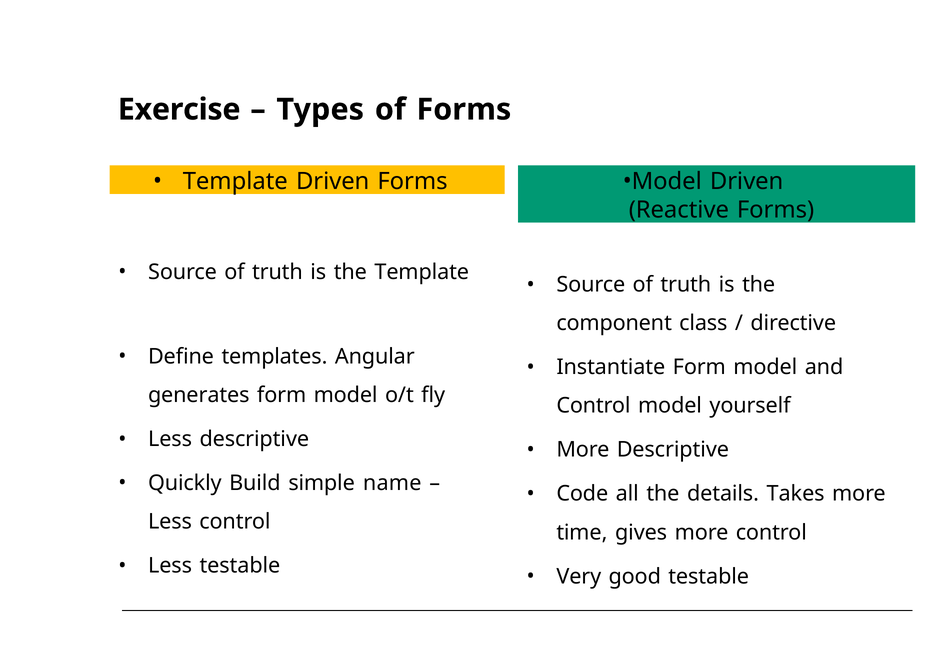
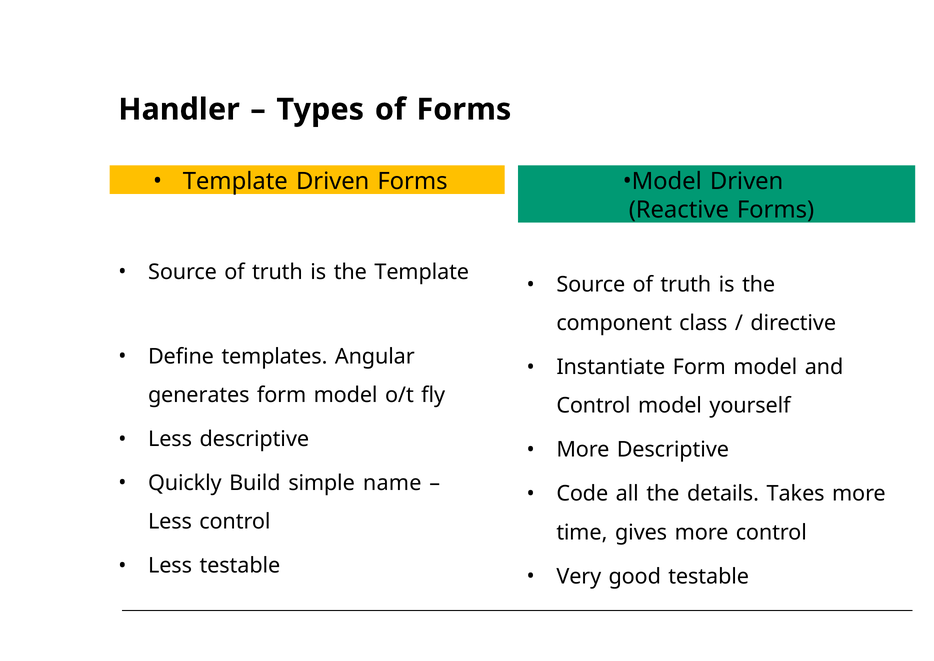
Exercise: Exercise -> Handler
